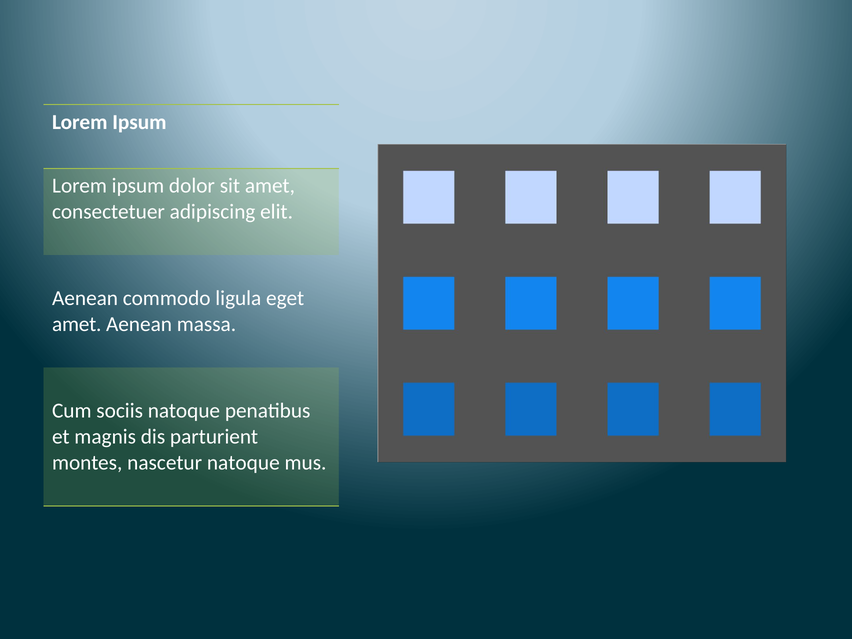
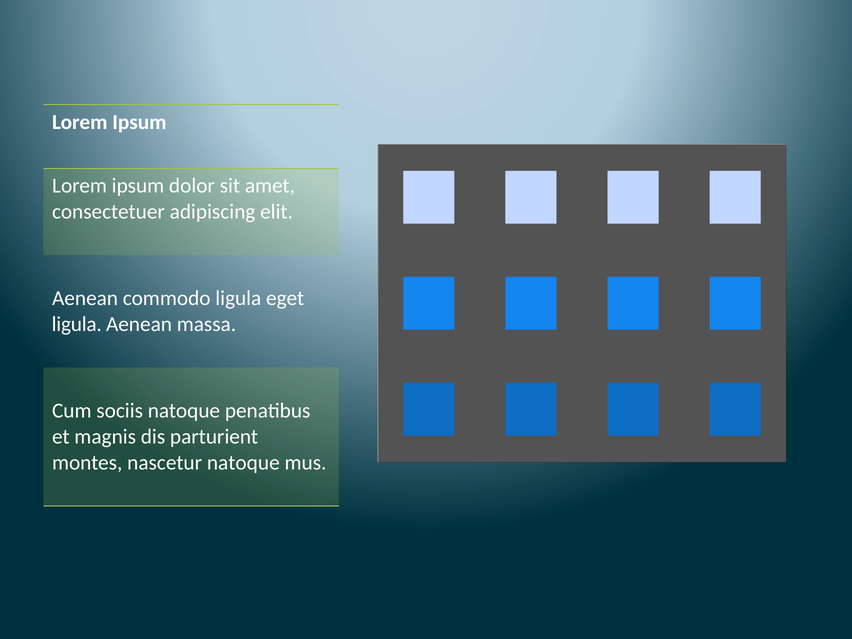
amet at (77, 324): amet -> ligula
